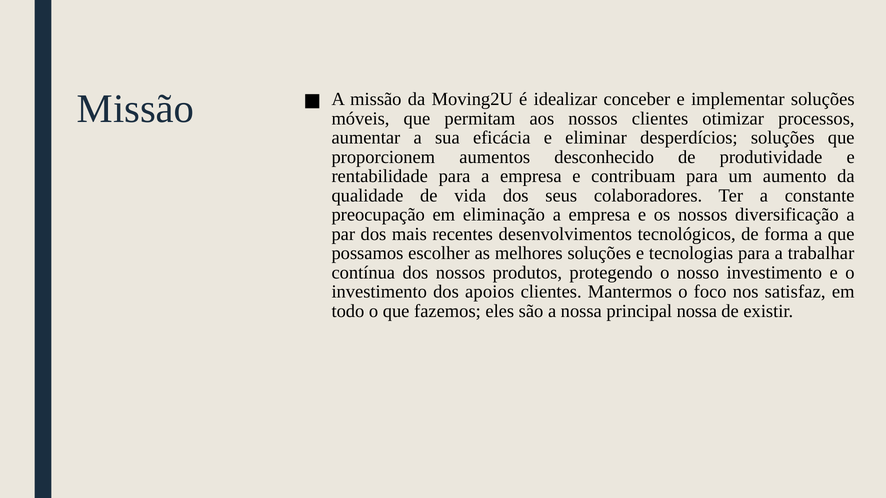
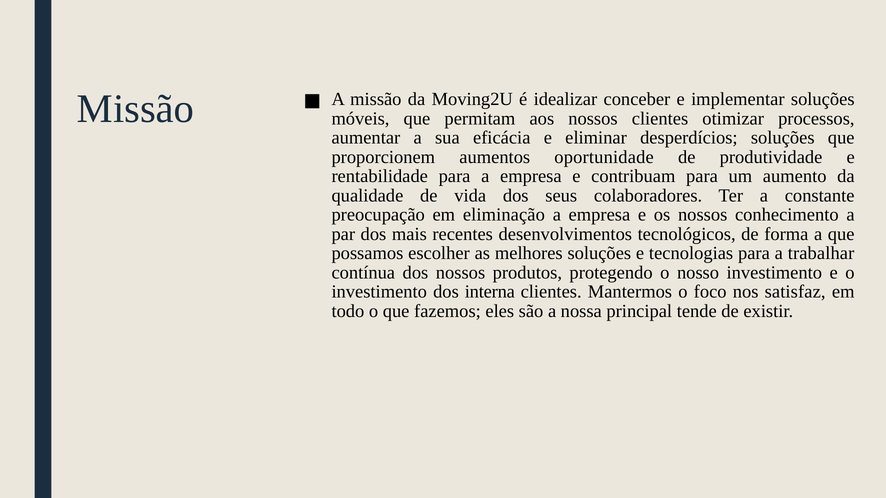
desconhecido: desconhecido -> oportunidade
diversificação: diversificação -> conhecimento
apoios: apoios -> interna
principal nossa: nossa -> tende
